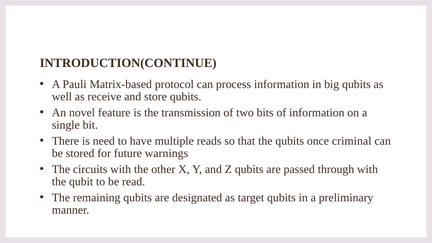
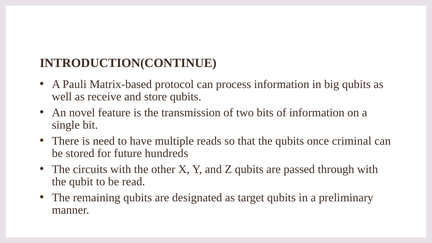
warnings: warnings -> hundreds
